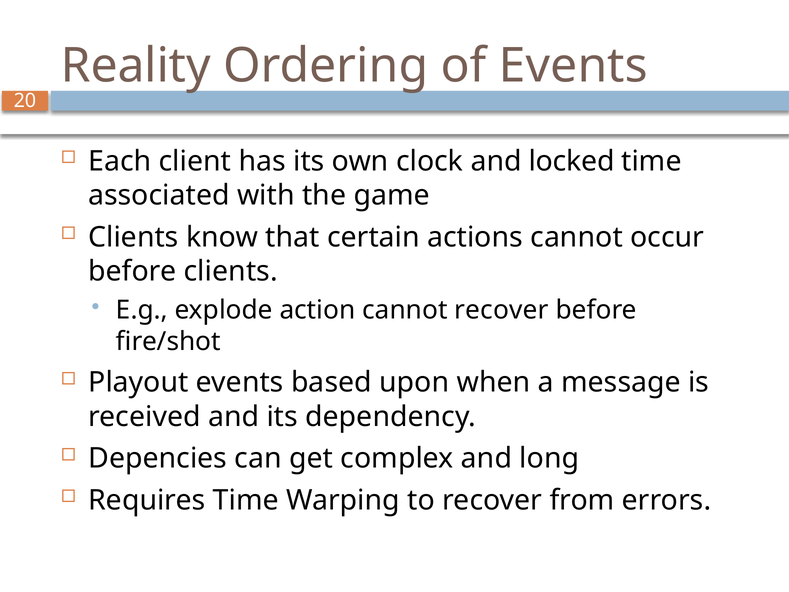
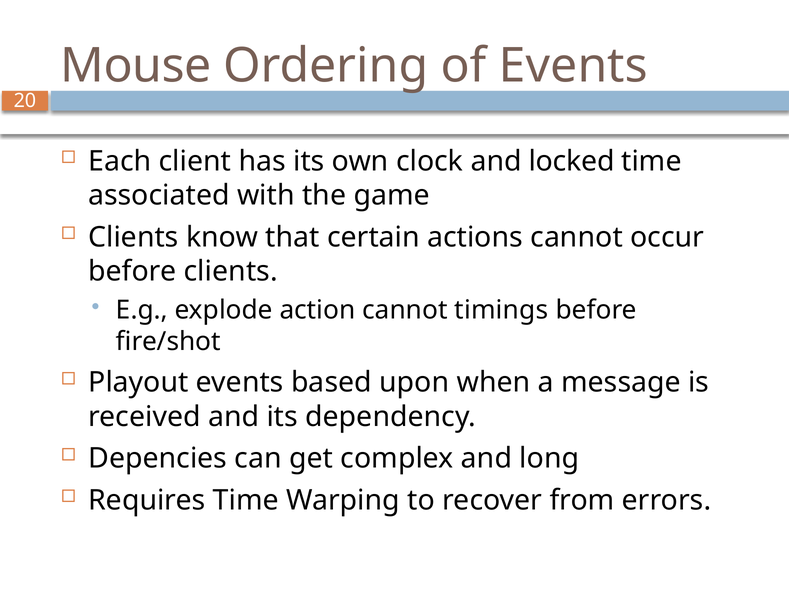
Reality: Reality -> Mouse
cannot recover: recover -> timings
